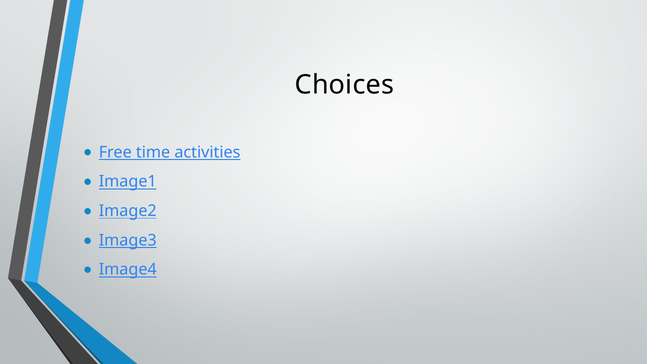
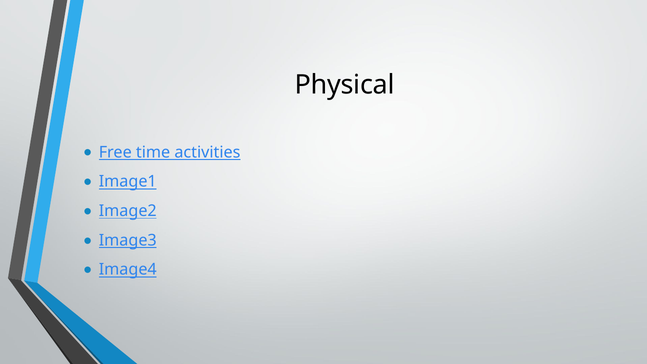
Choices: Choices -> Physical
